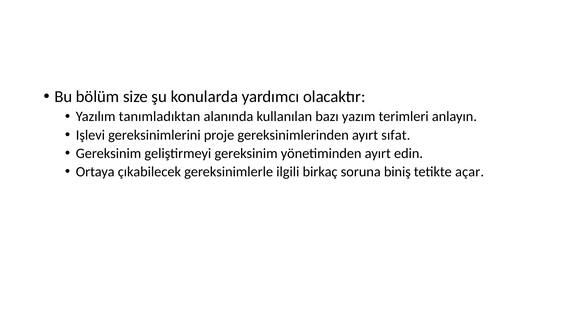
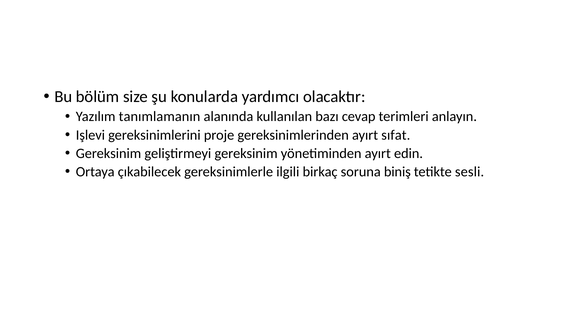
tanımladıktan: tanımladıktan -> tanımlamanın
yazım: yazım -> cevap
açar: açar -> sesli
